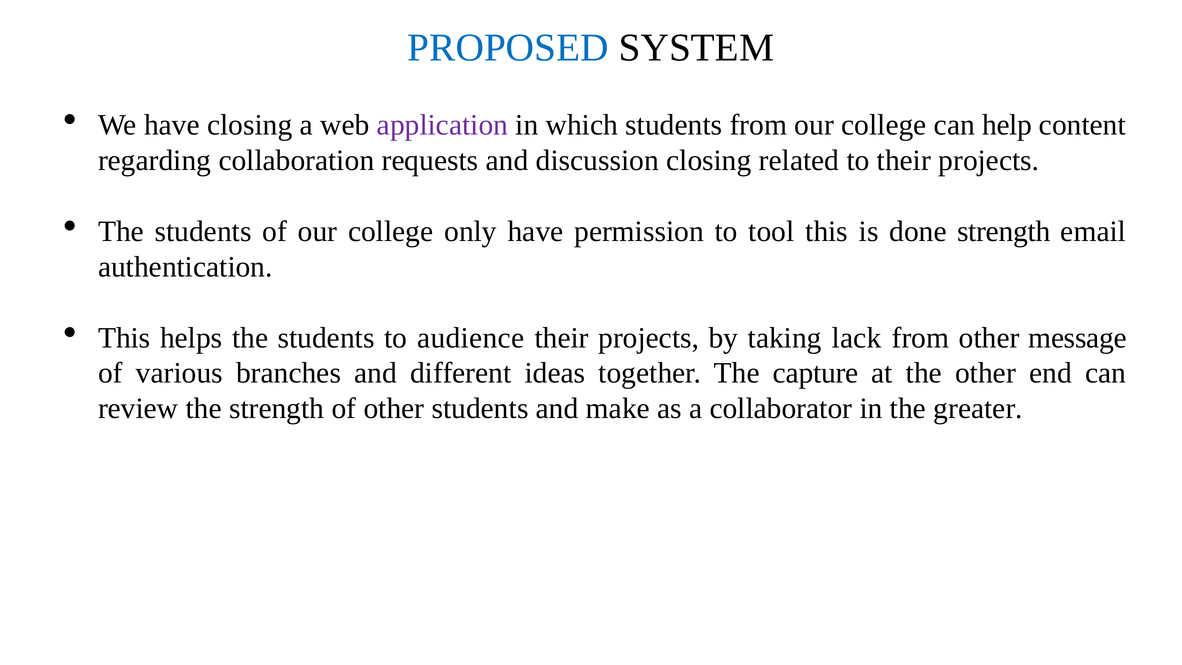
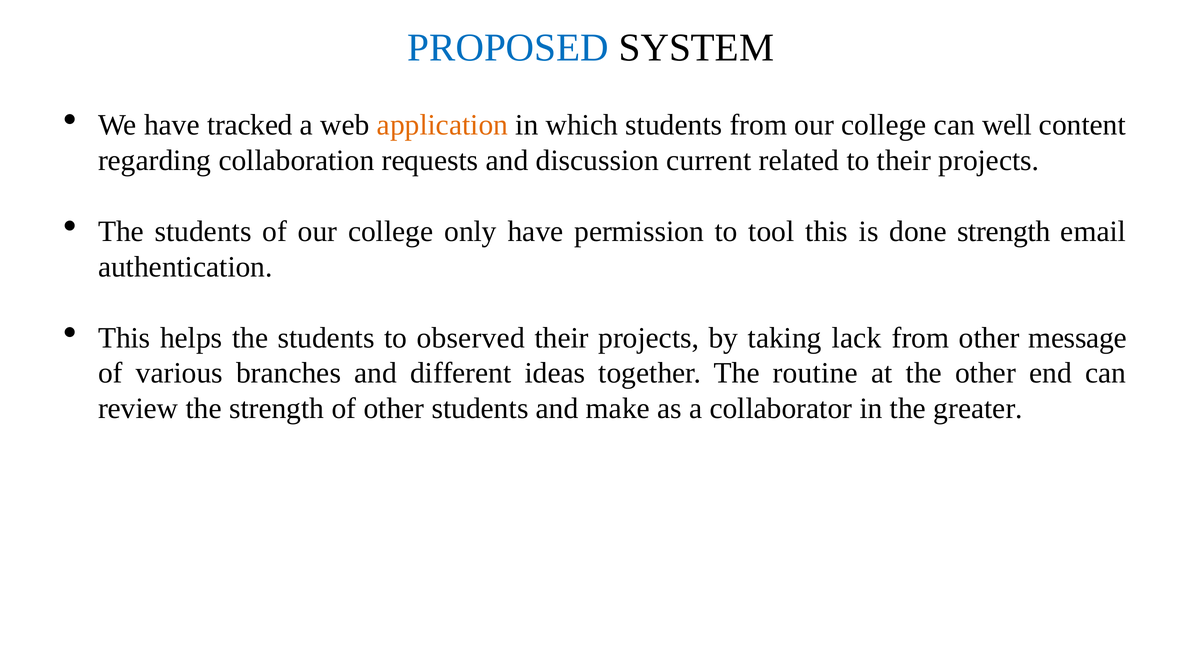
have closing: closing -> tracked
application colour: purple -> orange
help: help -> well
discussion closing: closing -> current
audience: audience -> observed
capture: capture -> routine
